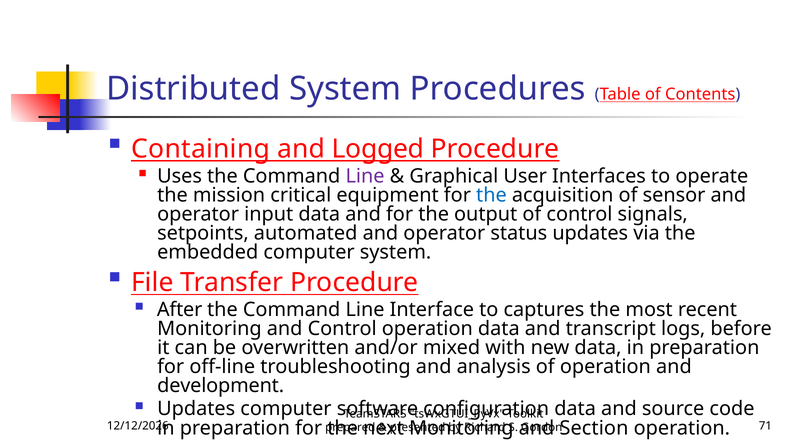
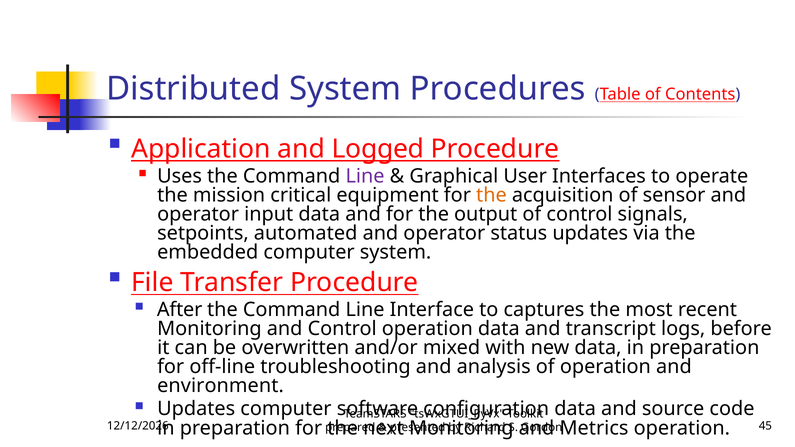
Containing: Containing -> Application
the at (491, 195) colour: blue -> orange
development: development -> environment
Section: Section -> Metrics
71: 71 -> 45
